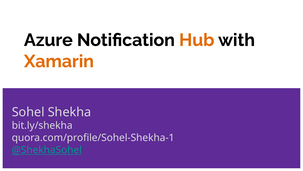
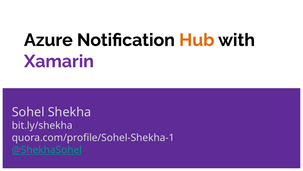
Xamarin colour: orange -> purple
